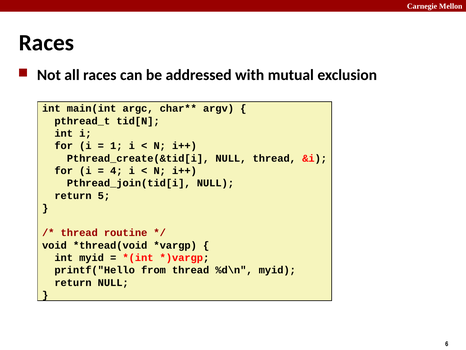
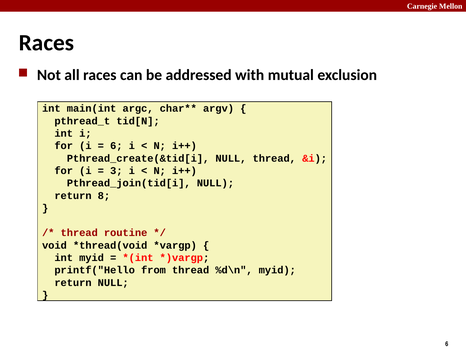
1 at (116, 146): 1 -> 6
4: 4 -> 3
5: 5 -> 8
